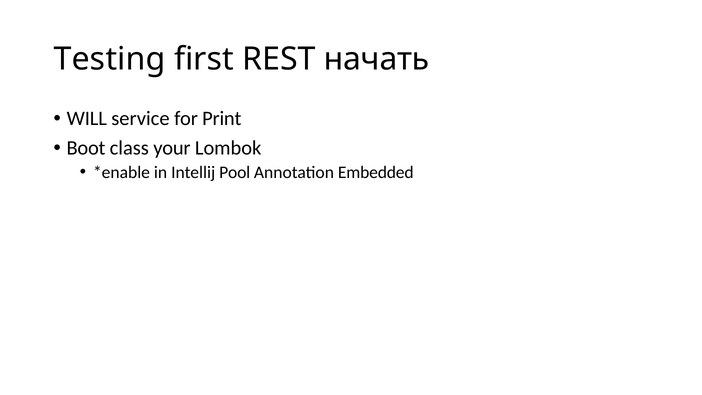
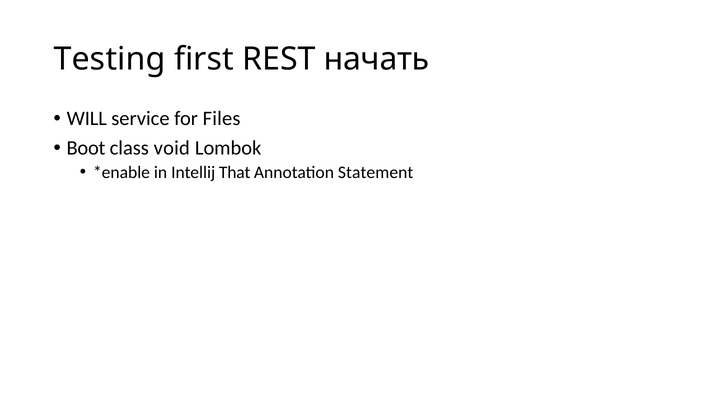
Print: Print -> Files
your: your -> void
Pool: Pool -> That
Embedded: Embedded -> Statement
